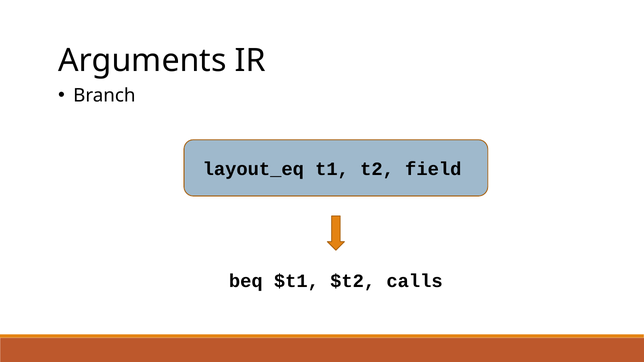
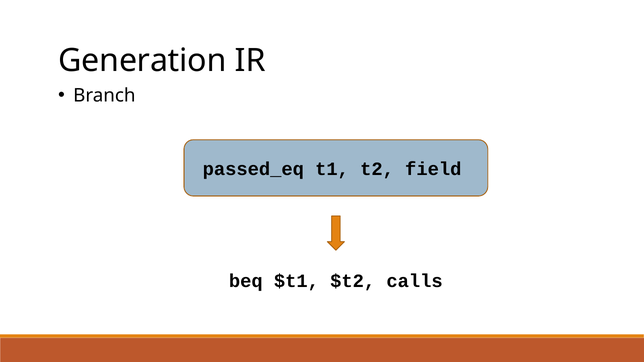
Arguments: Arguments -> Generation
layout_eq: layout_eq -> passed_eq
